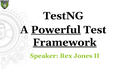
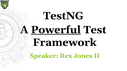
Framework underline: present -> none
